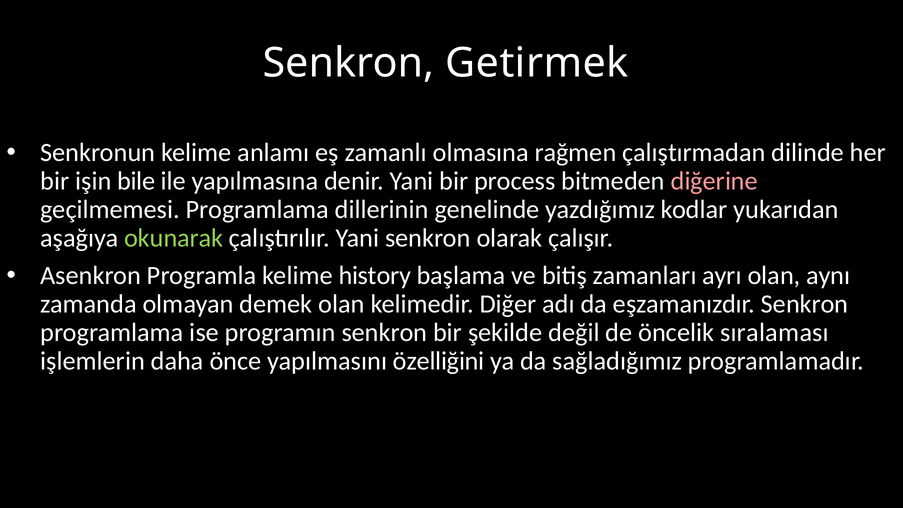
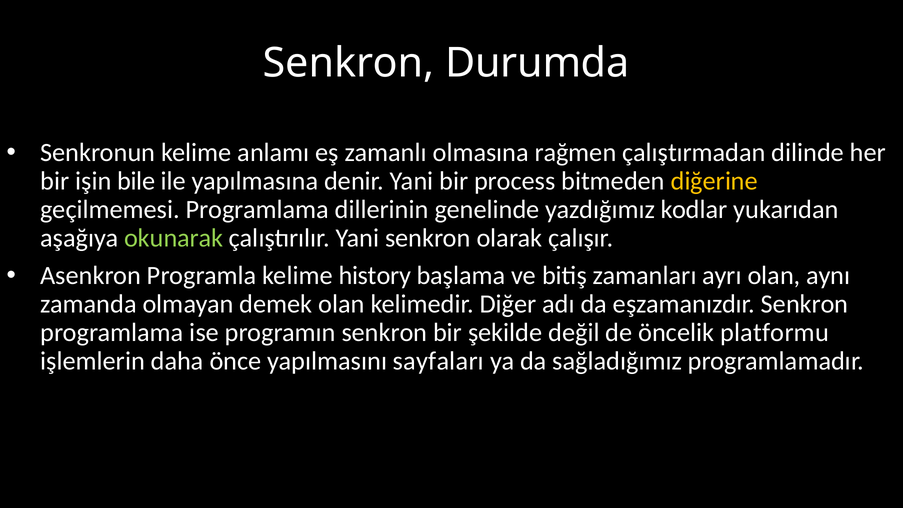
Getirmek: Getirmek -> Durumda
diğerine colour: pink -> yellow
sıralaması: sıralaması -> platformu
özelliğini: özelliğini -> sayfaları
